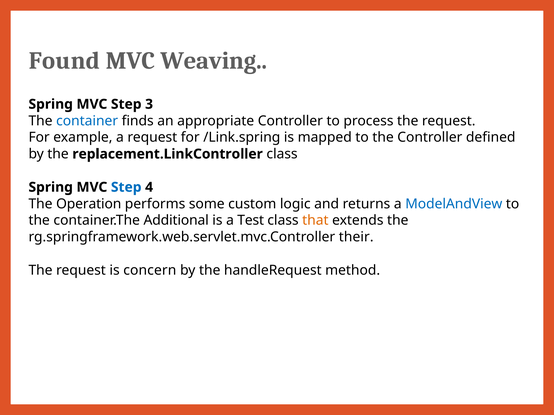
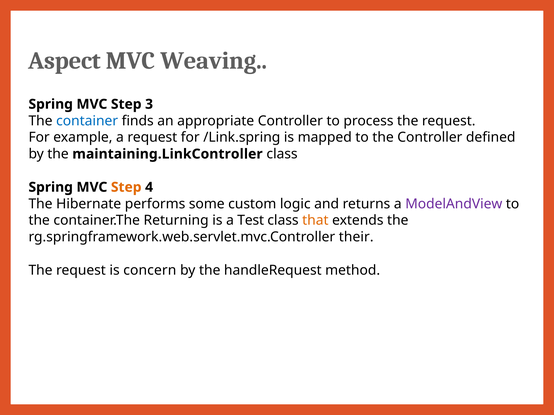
Found: Found -> Aspect
replacement.LinkController: replacement.LinkController -> maintaining.LinkController
Step at (126, 187) colour: blue -> orange
Operation: Operation -> Hibernate
ModelAndView colour: blue -> purple
Additional: Additional -> Returning
